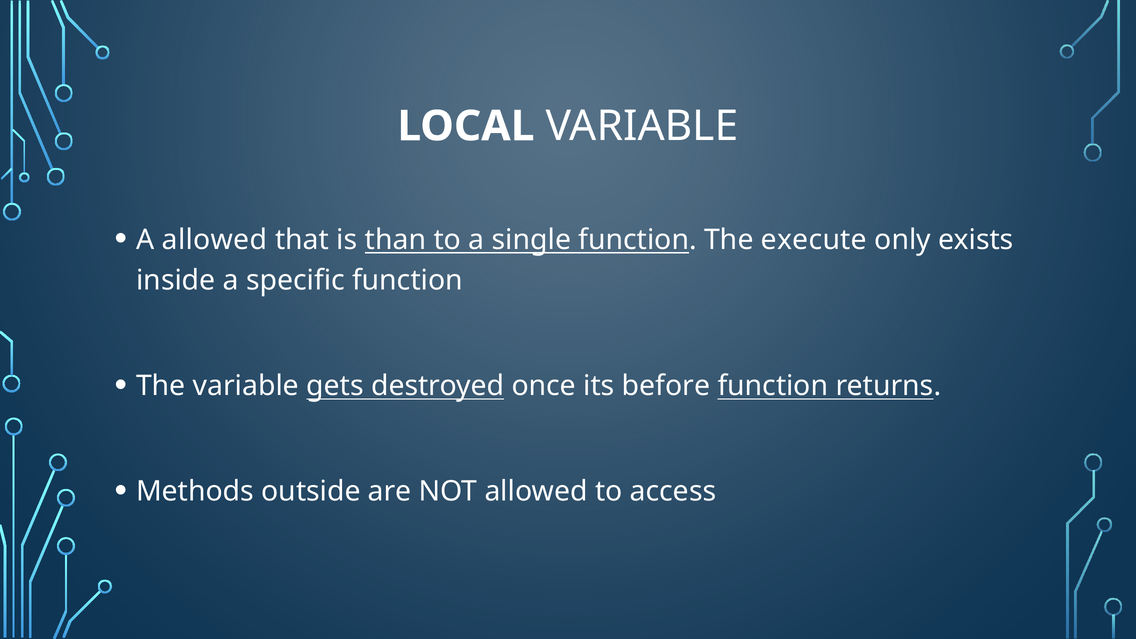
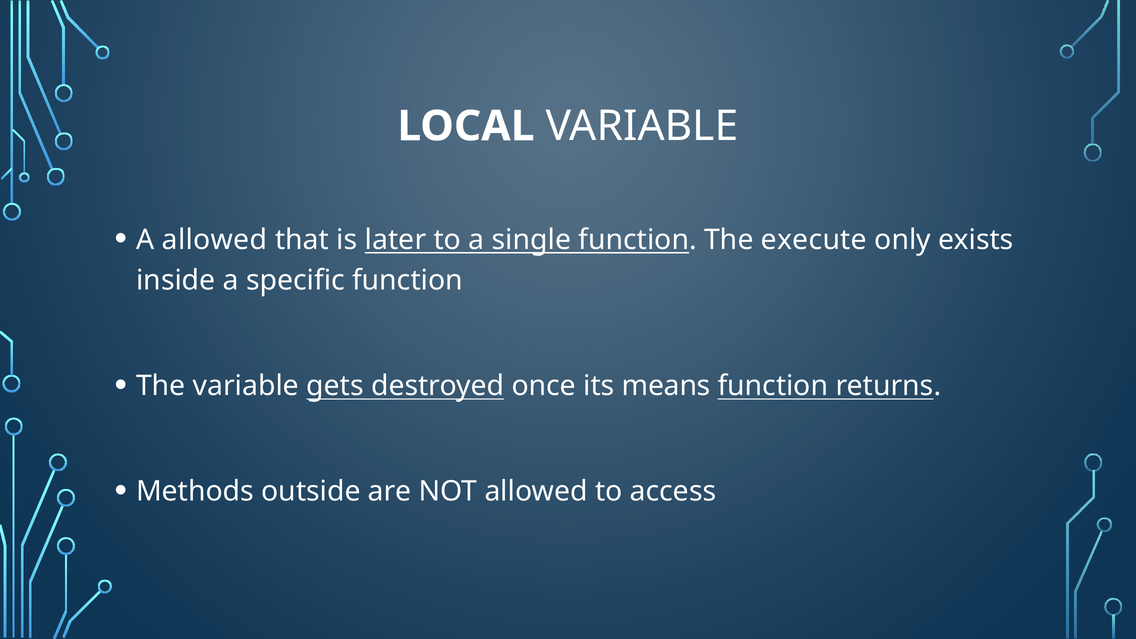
than: than -> later
before: before -> means
